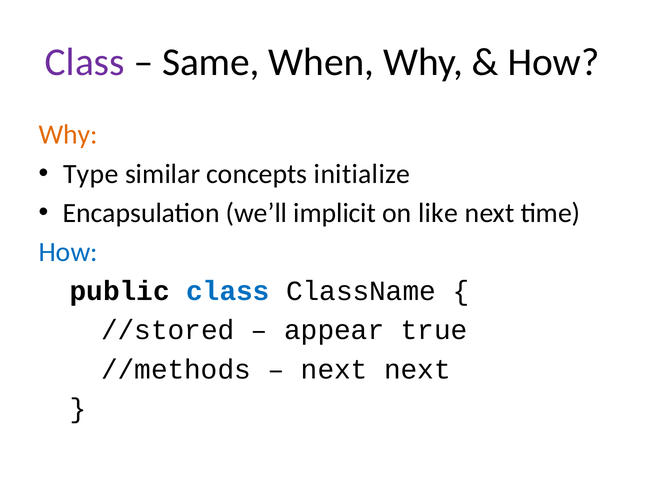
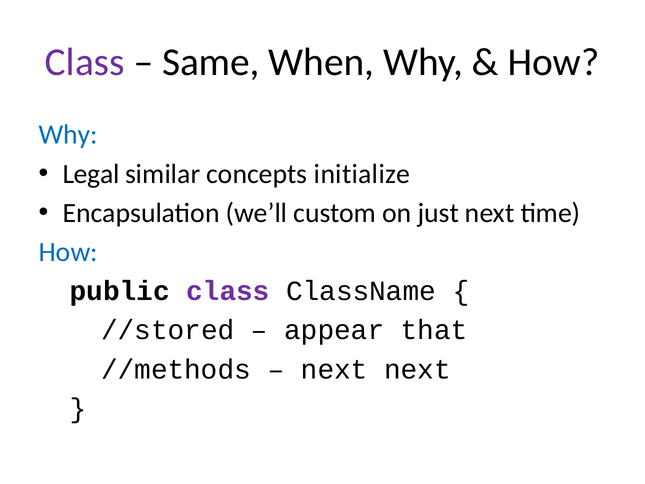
Why at (68, 135) colour: orange -> blue
Type: Type -> Legal
implicit: implicit -> custom
like: like -> just
class at (228, 291) colour: blue -> purple
true: true -> that
